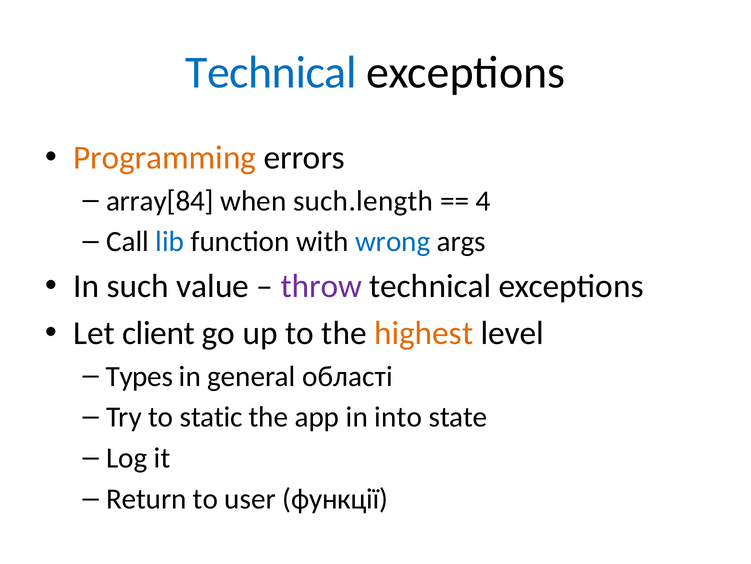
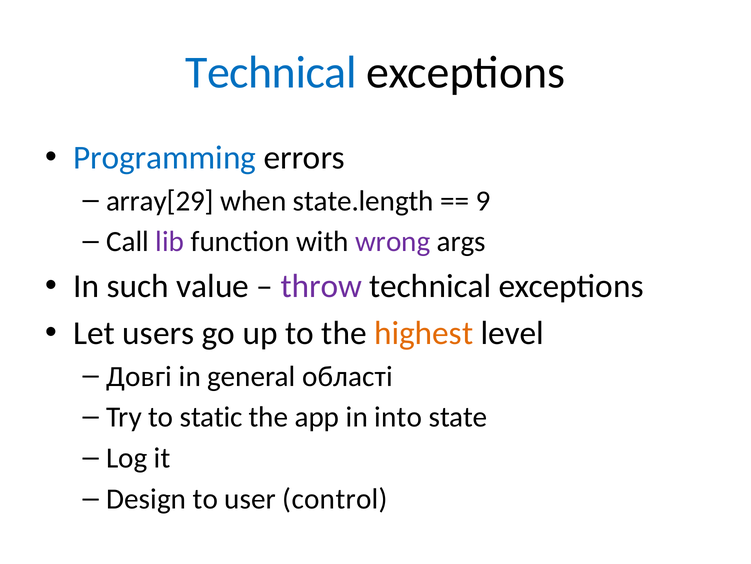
Programming colour: orange -> blue
array[84: array[84 -> array[29
such.length: such.length -> state.length
4: 4 -> 9
lib colour: blue -> purple
wrong colour: blue -> purple
client: client -> users
Types: Types -> Довгі
Return: Return -> Design
функції: функції -> control
